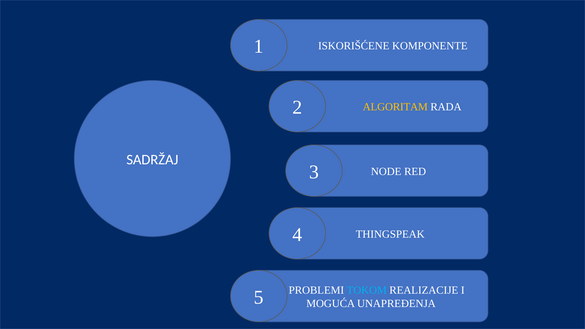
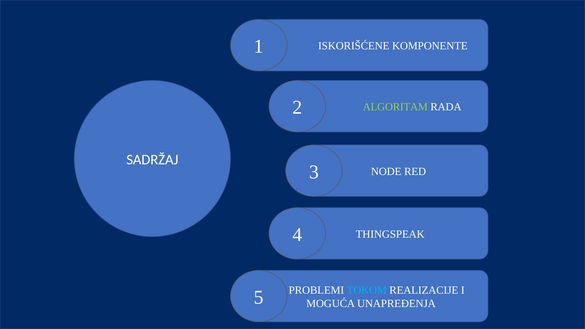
ALGORITAM colour: yellow -> light green
